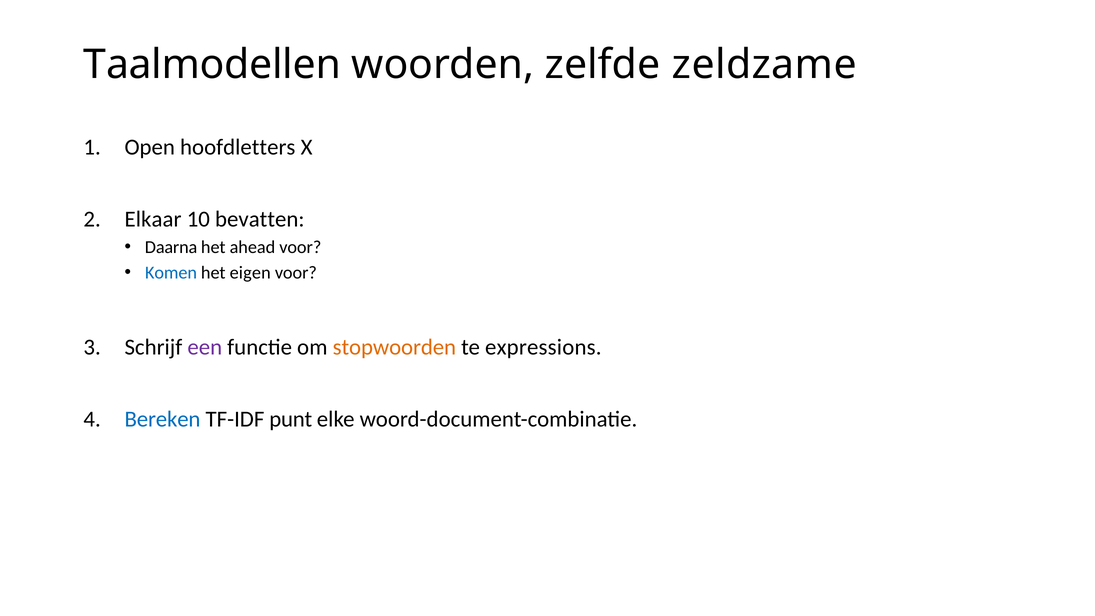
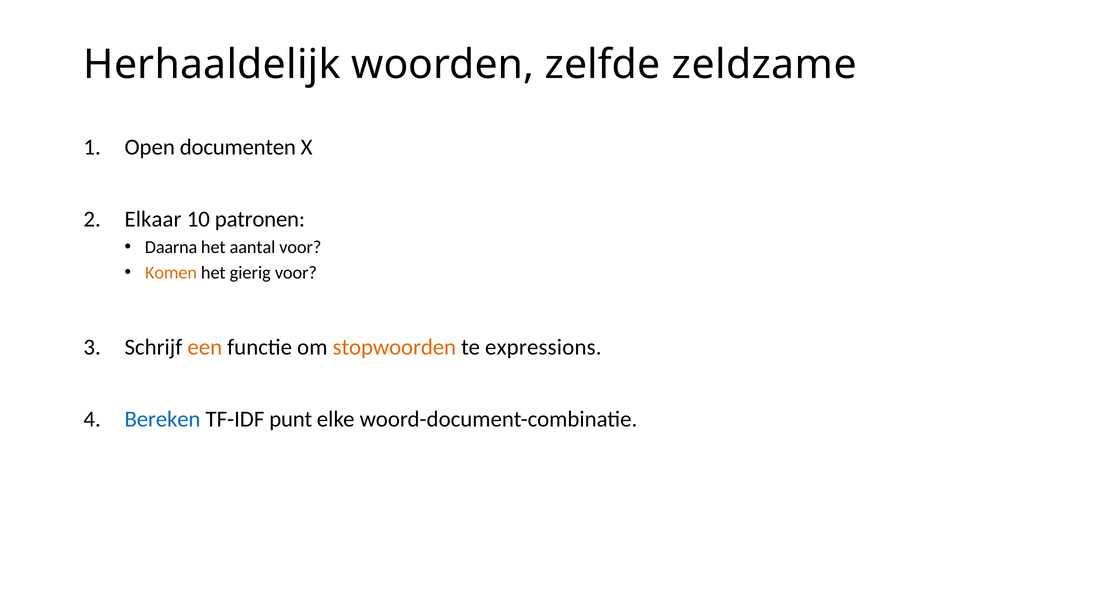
Taalmodellen: Taalmodellen -> Herhaaldelijk
hoofdletters: hoofdletters -> documenten
bevatten: bevatten -> patronen
ahead: ahead -> aantal
Komen colour: blue -> orange
eigen: eigen -> gierig
een colour: purple -> orange
